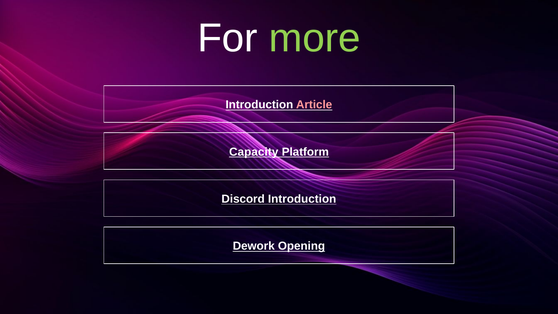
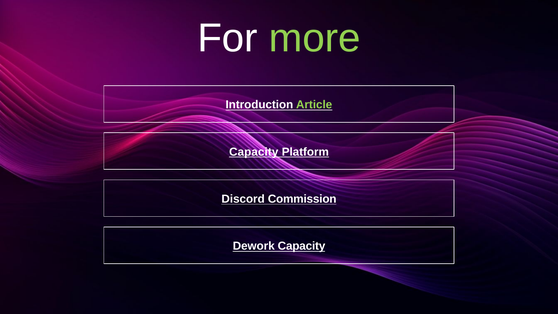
Article colour: pink -> light green
Discord Introduction: Introduction -> Commission
Dework Opening: Opening -> Capacity
